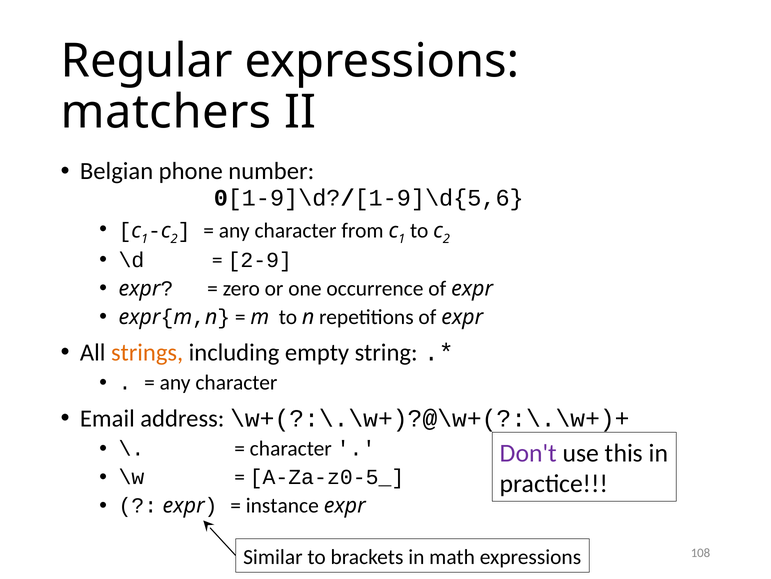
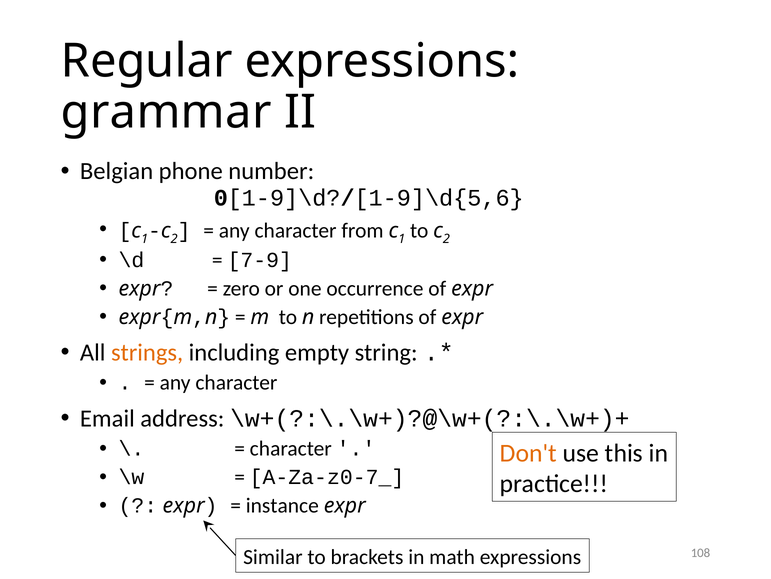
matchers: matchers -> grammar
2-9: 2-9 -> 7-9
Don't colour: purple -> orange
A-Za-z0-5_: A-Za-z0-5_ -> A-Za-z0-7_
